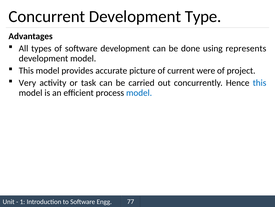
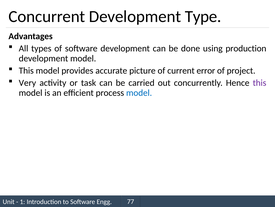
represents: represents -> production
were: were -> error
this at (260, 83) colour: blue -> purple
